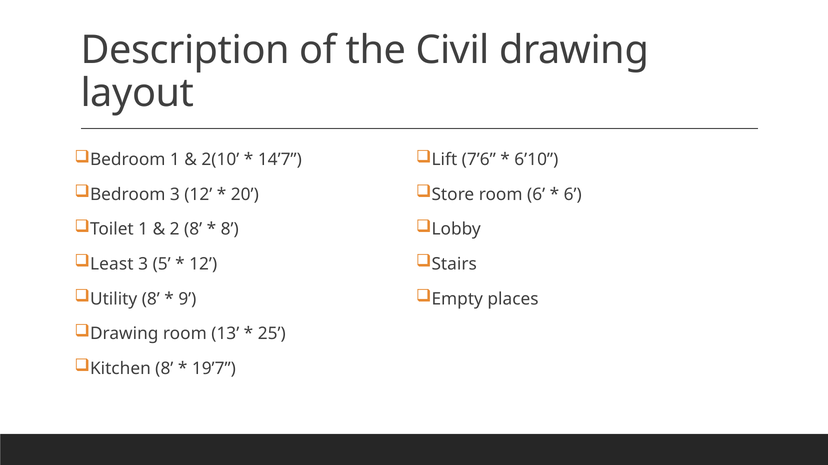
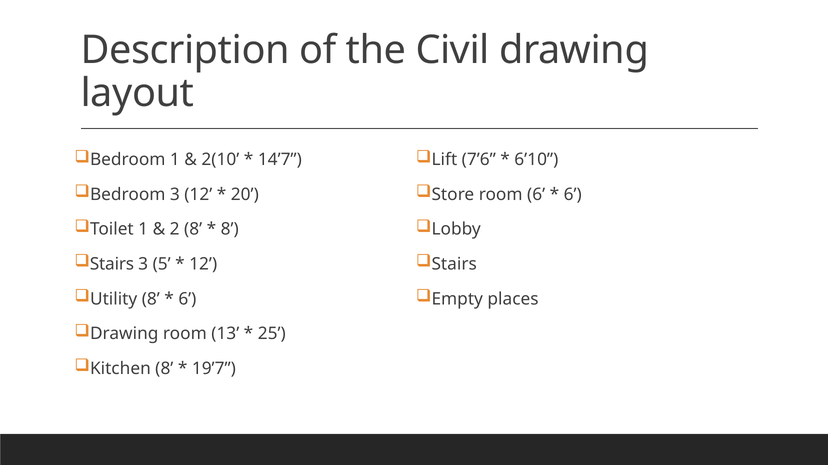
Least at (112, 265): Least -> Stairs
9 at (187, 299): 9 -> 6
